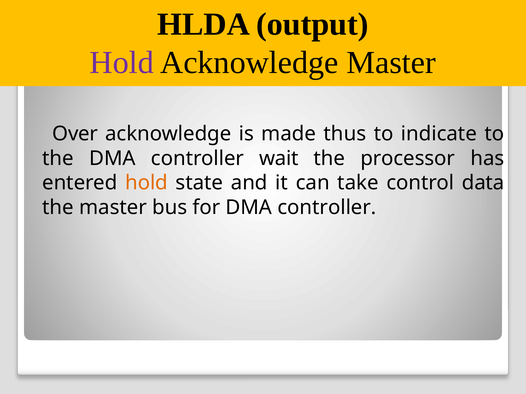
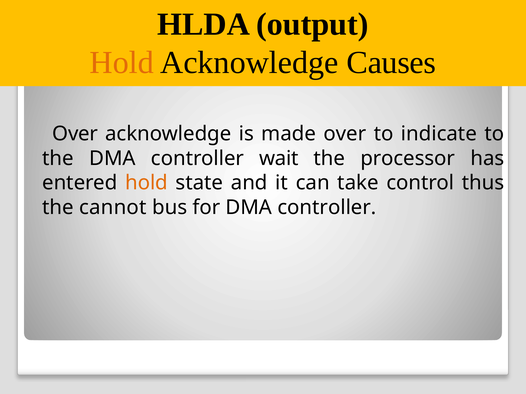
Hold at (122, 63) colour: purple -> orange
Acknowledge Master: Master -> Causes
made thus: thus -> over
data: data -> thus
the master: master -> cannot
